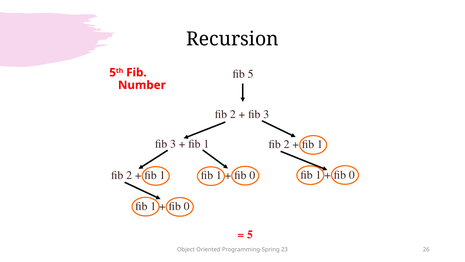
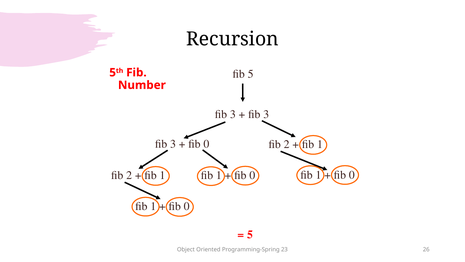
2 at (233, 114): 2 -> 3
1 at (206, 144): 1 -> 0
